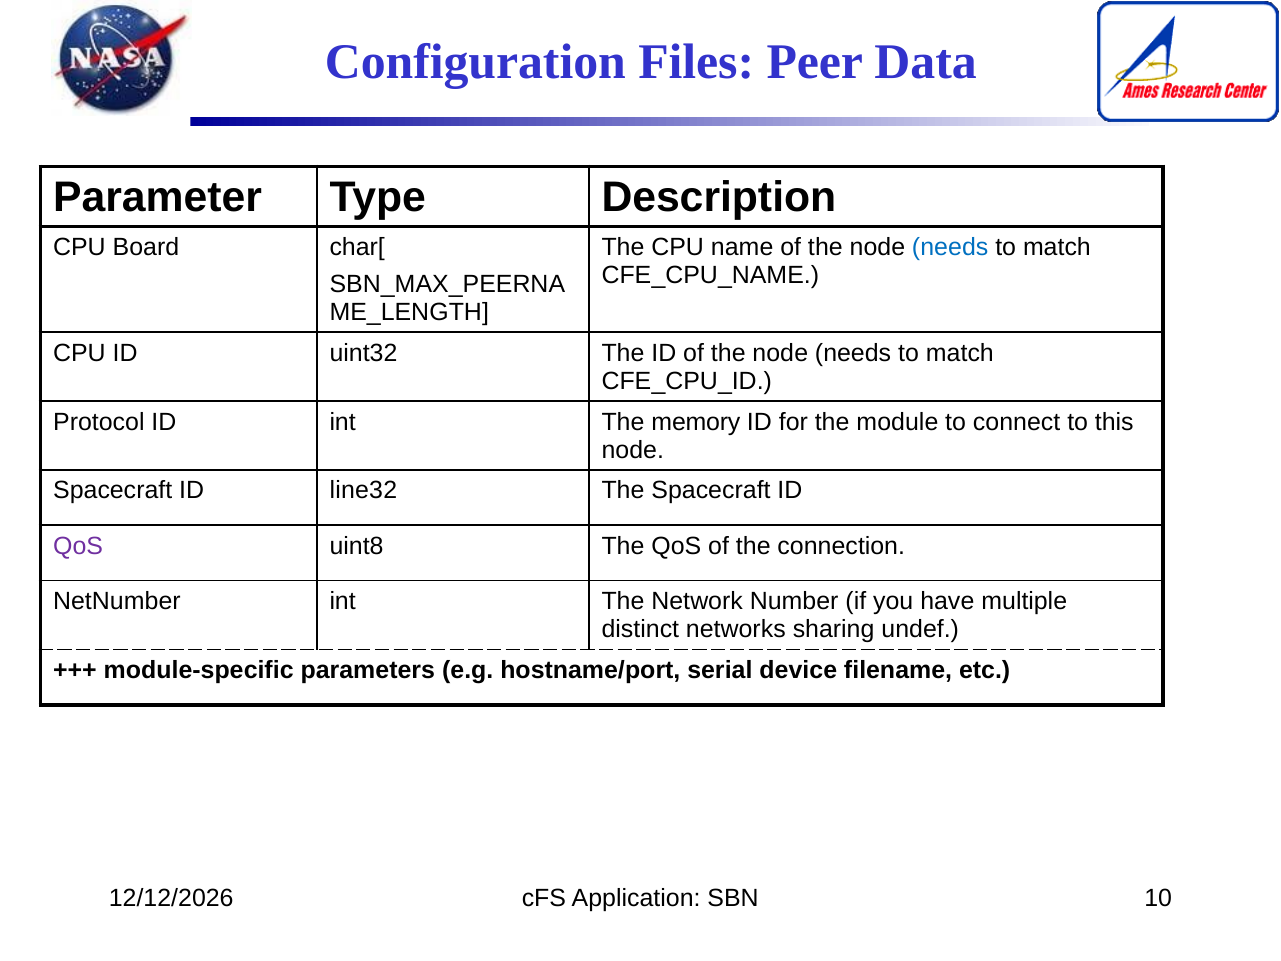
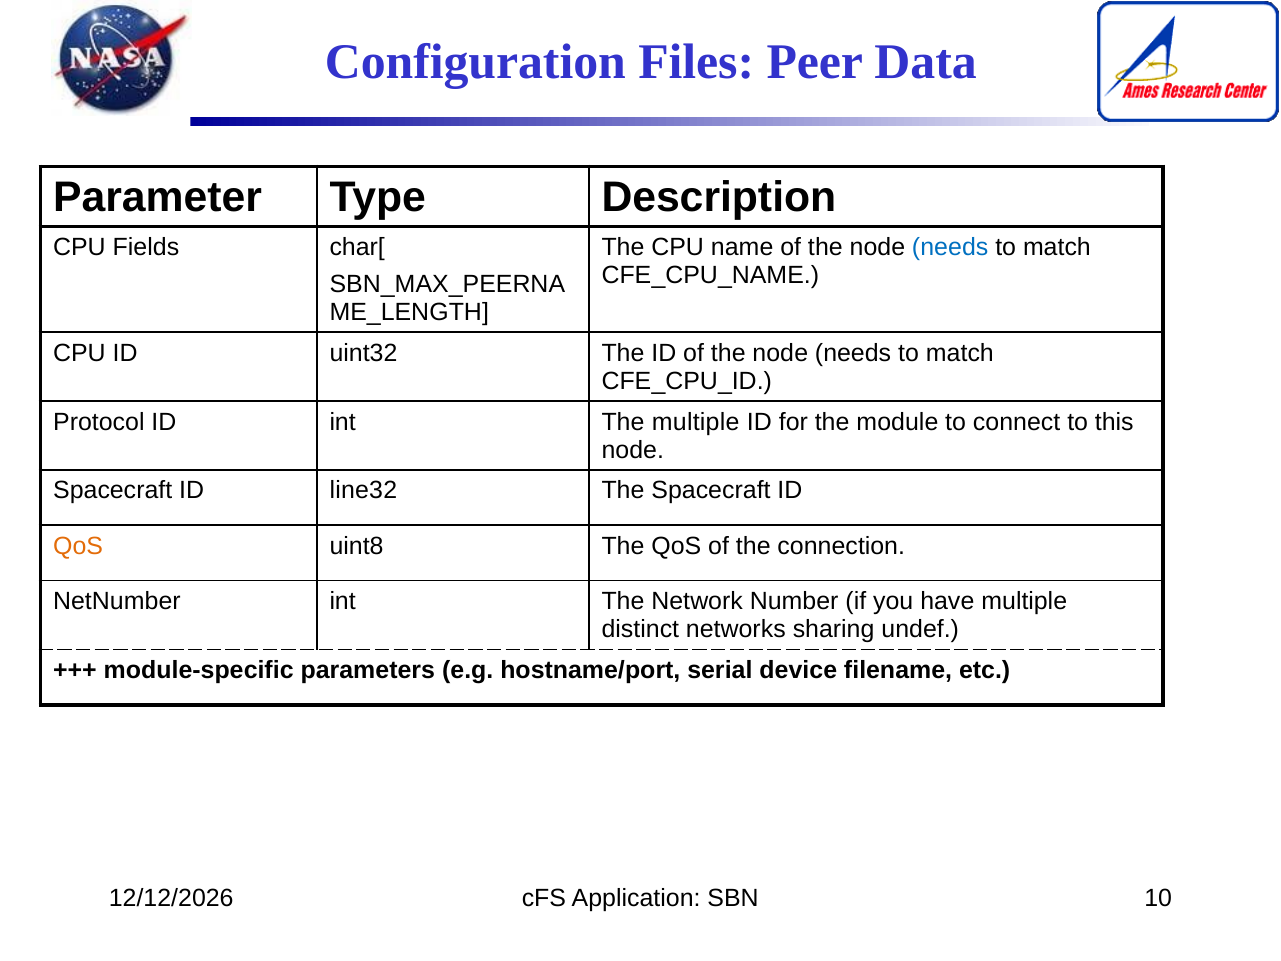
Board: Board -> Fields
The memory: memory -> multiple
QoS at (78, 546) colour: purple -> orange
